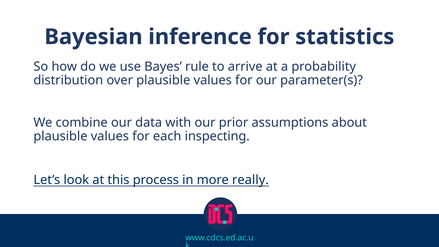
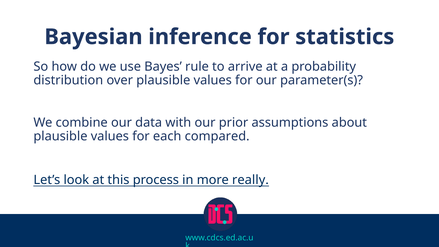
inspecting: inspecting -> compared
